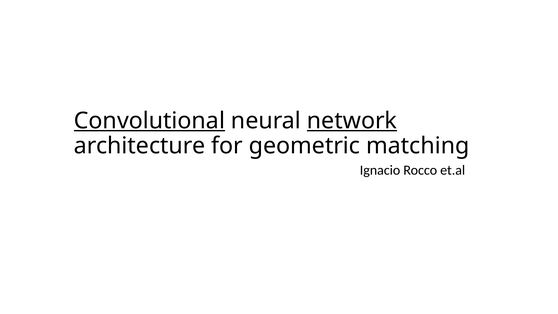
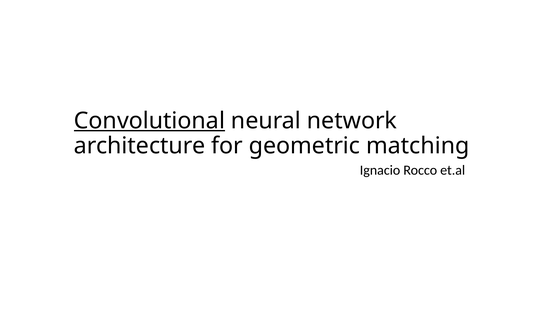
network underline: present -> none
